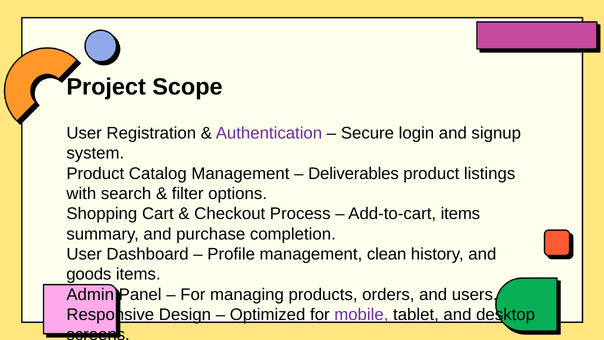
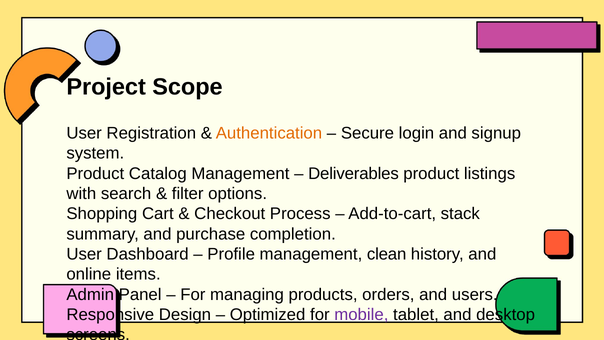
Authentication colour: purple -> orange
Add-to-cart items: items -> stack
goods: goods -> online
